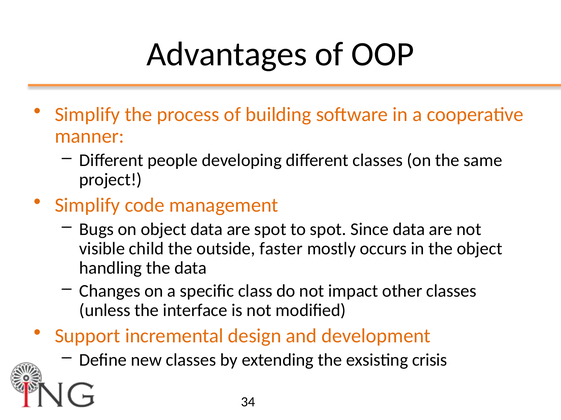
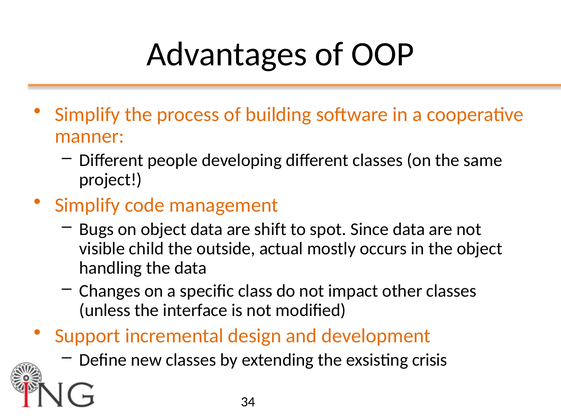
are spot: spot -> shift
faster: faster -> actual
